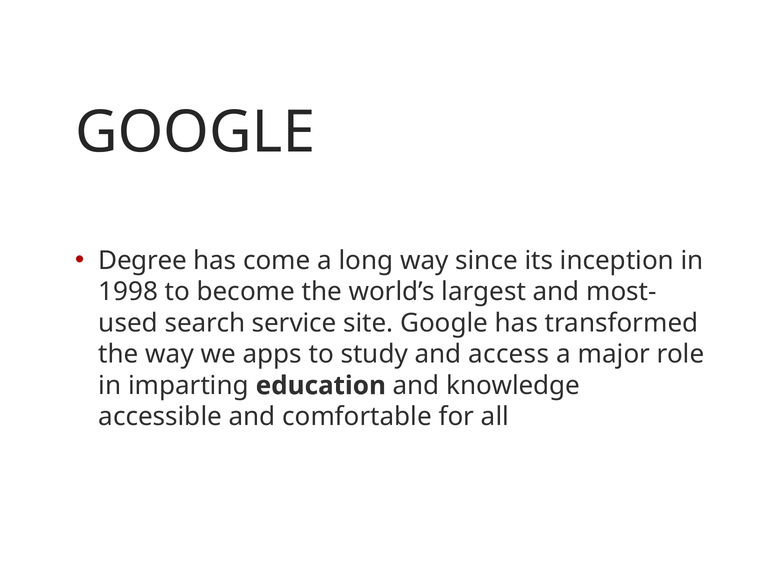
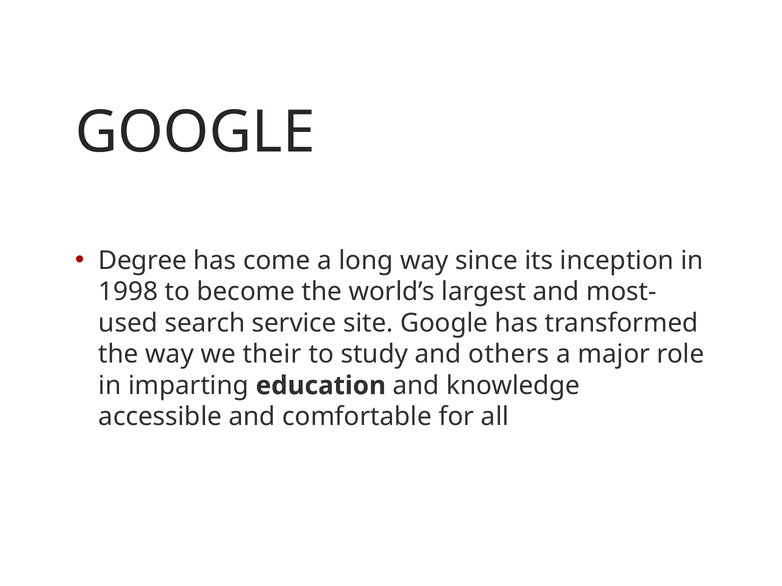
apps: apps -> their
access: access -> others
